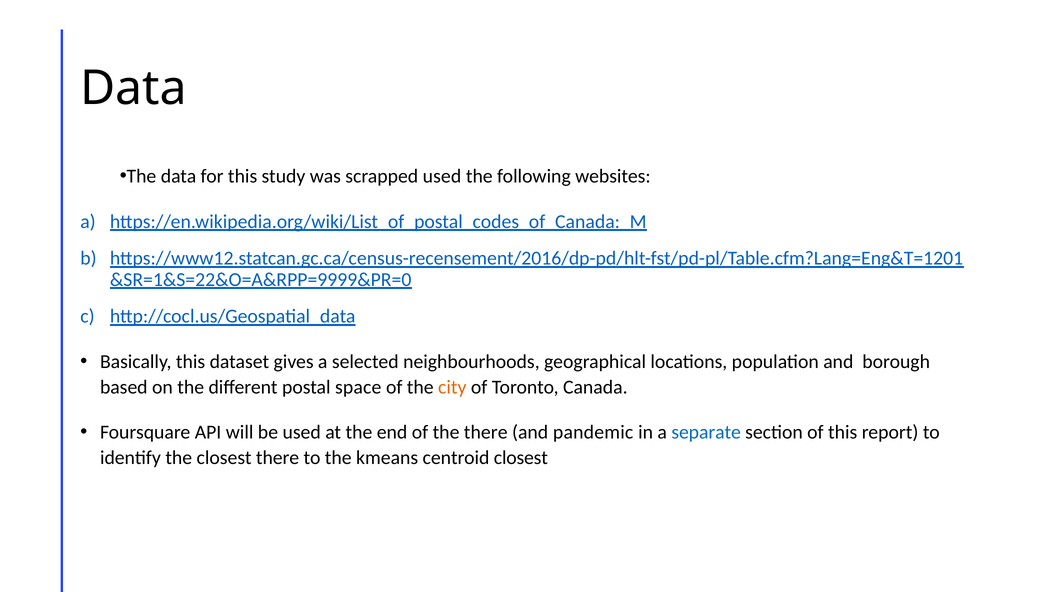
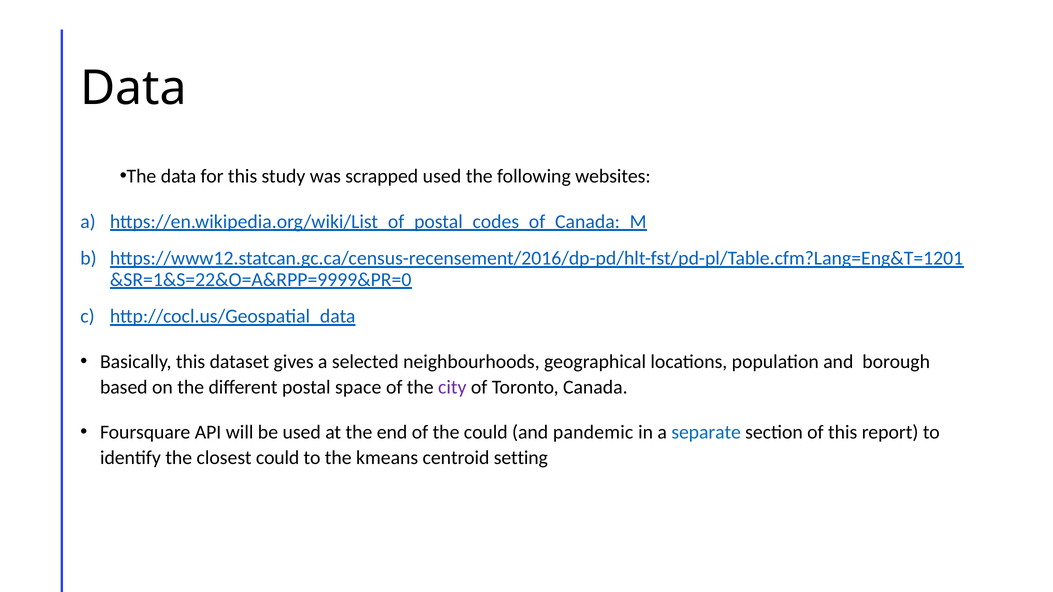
city colour: orange -> purple
the there: there -> could
closest there: there -> could
centroid closest: closest -> setting
